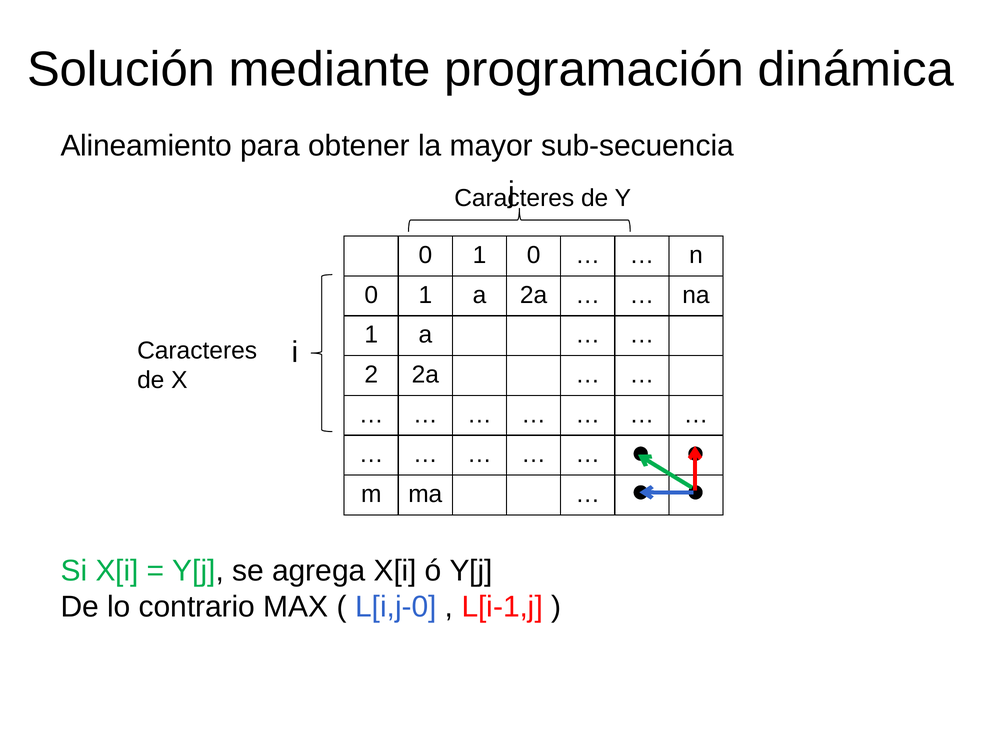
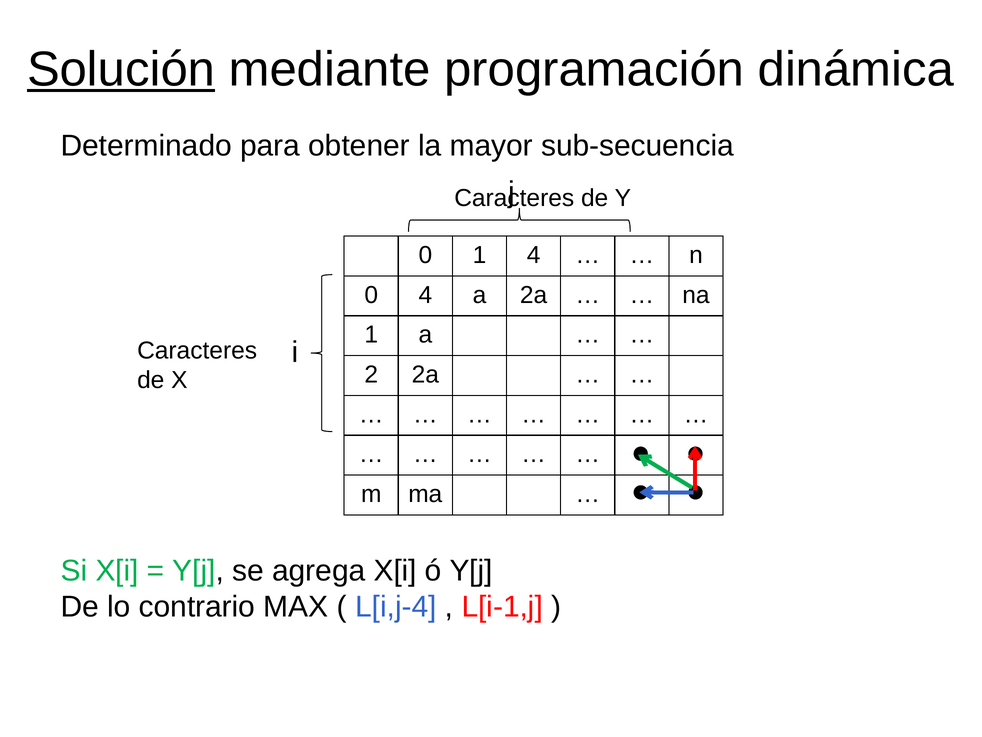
Solución underline: none -> present
Alineamiento: Alineamiento -> Determinado
1 0: 0 -> 4
1 at (425, 295): 1 -> 4
L[i,j-0: L[i,j-0 -> L[i,j-4
